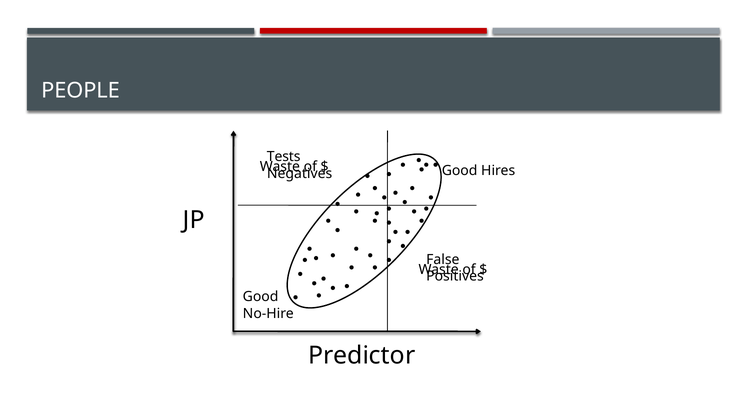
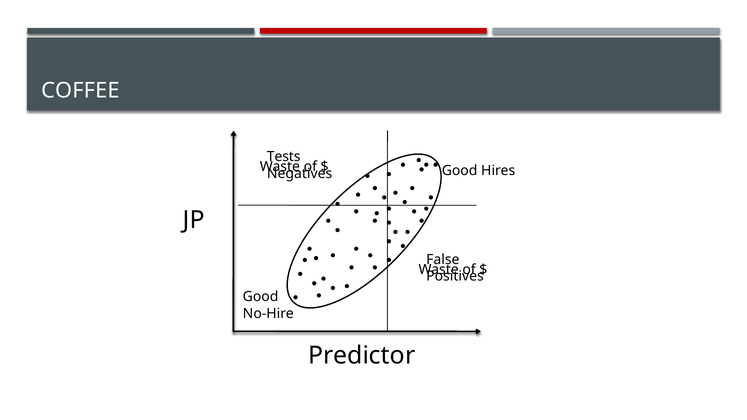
PEOPLE: PEOPLE -> COFFEE
